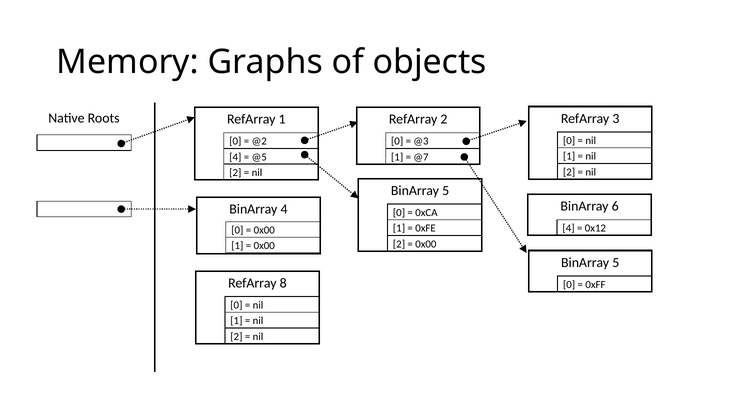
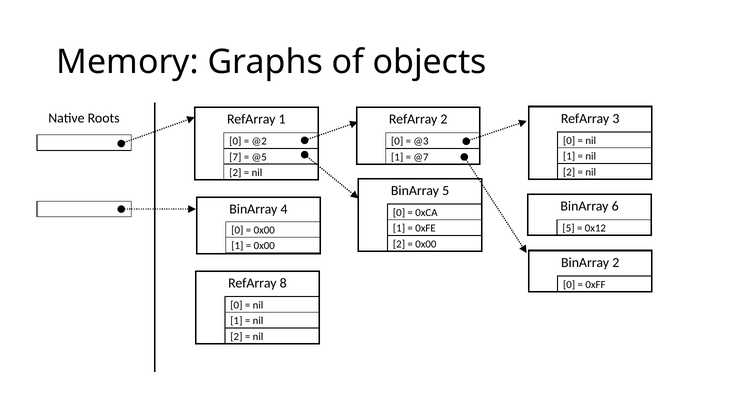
4 at (235, 157): 4 -> 7
4 at (569, 228): 4 -> 5
5 at (616, 263): 5 -> 2
